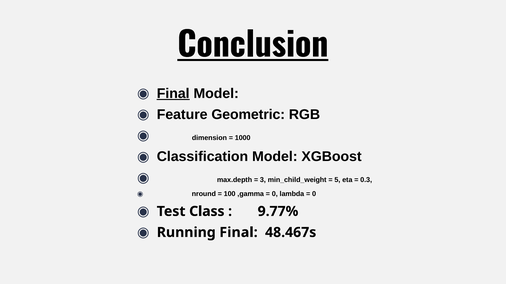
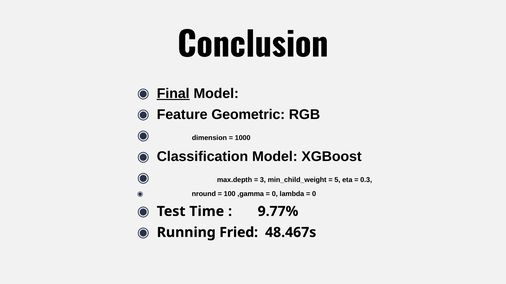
Conclusion underline: present -> none
Class: Class -> Time
Running Final: Final -> Fried
